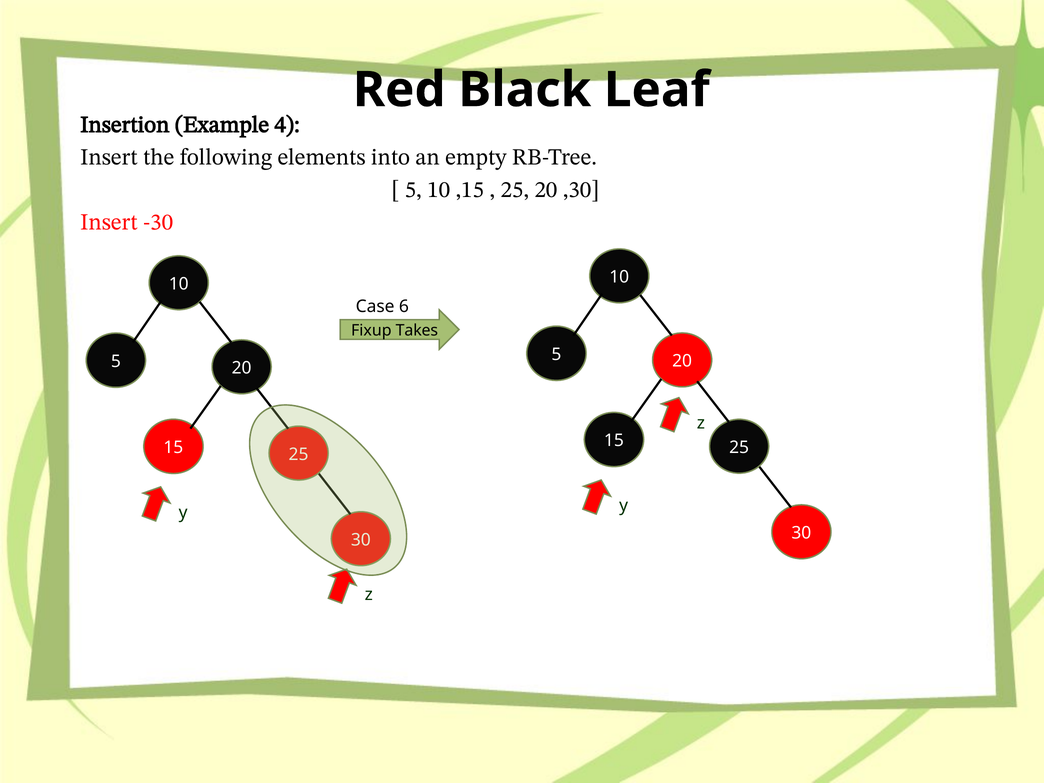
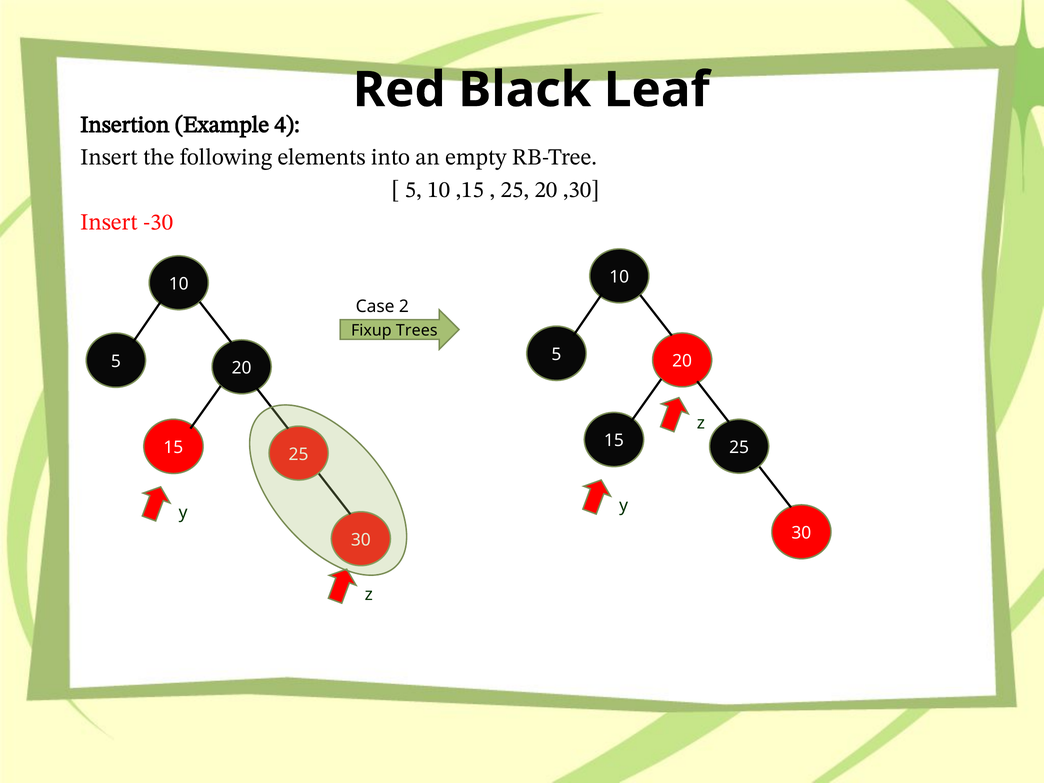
6: 6 -> 2
Takes: Takes -> Trees
